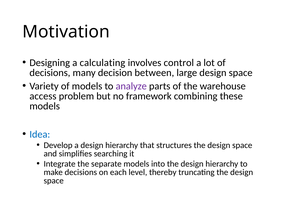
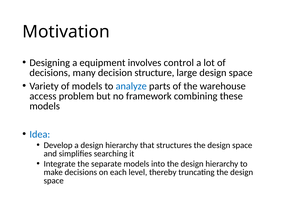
calculating: calculating -> equipment
between: between -> structure
analyze colour: purple -> blue
